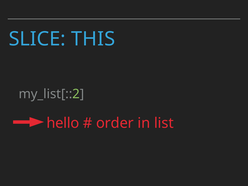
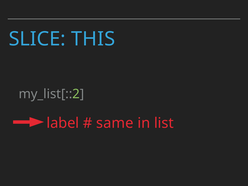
hello: hello -> label
order: order -> same
